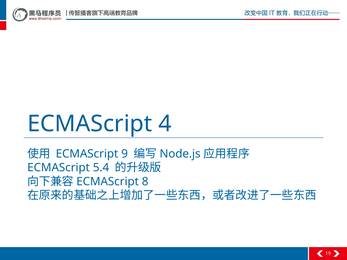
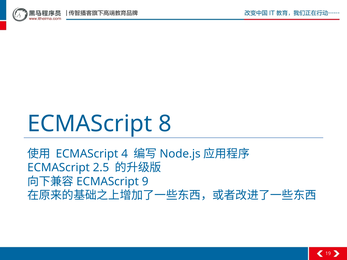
4: 4 -> 8
9: 9 -> 4
5.4: 5.4 -> 2.5
8: 8 -> 9
